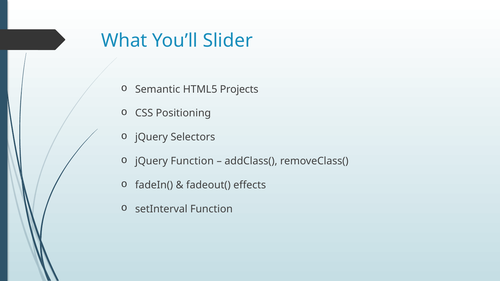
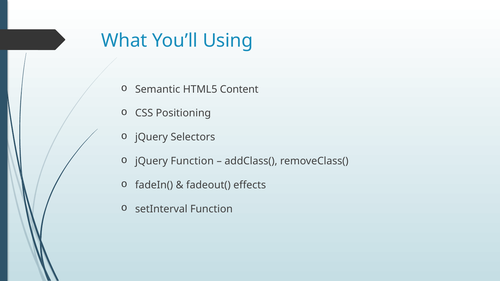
Slider: Slider -> Using
Projects: Projects -> Content
